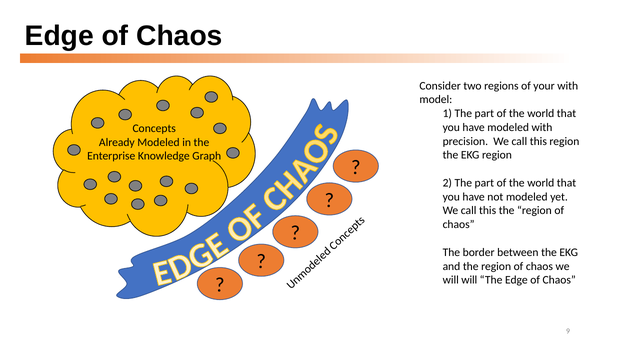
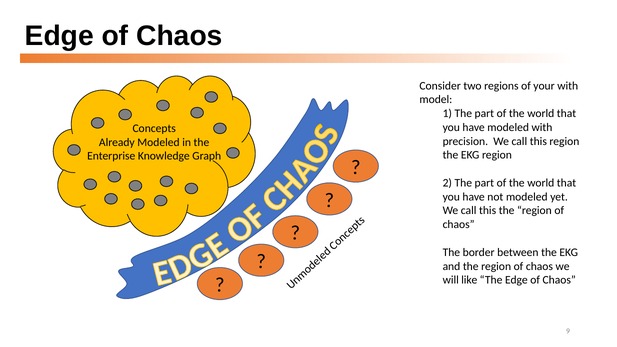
will will: will -> like
